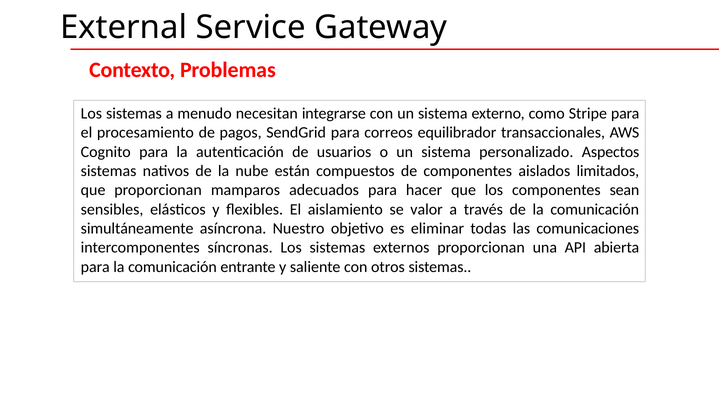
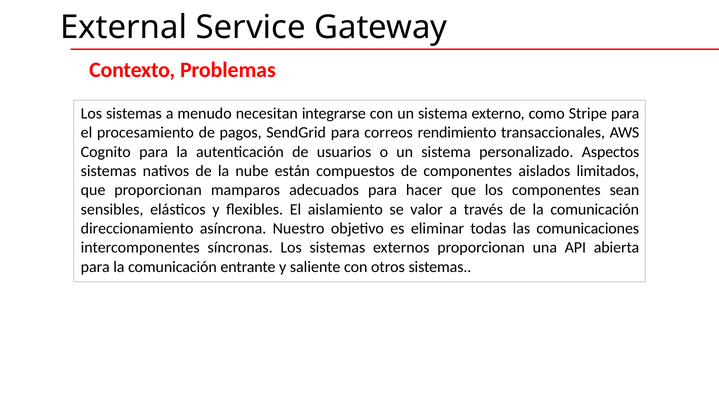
equilibrador: equilibrador -> rendimiento
simultáneamente: simultáneamente -> direccionamiento
